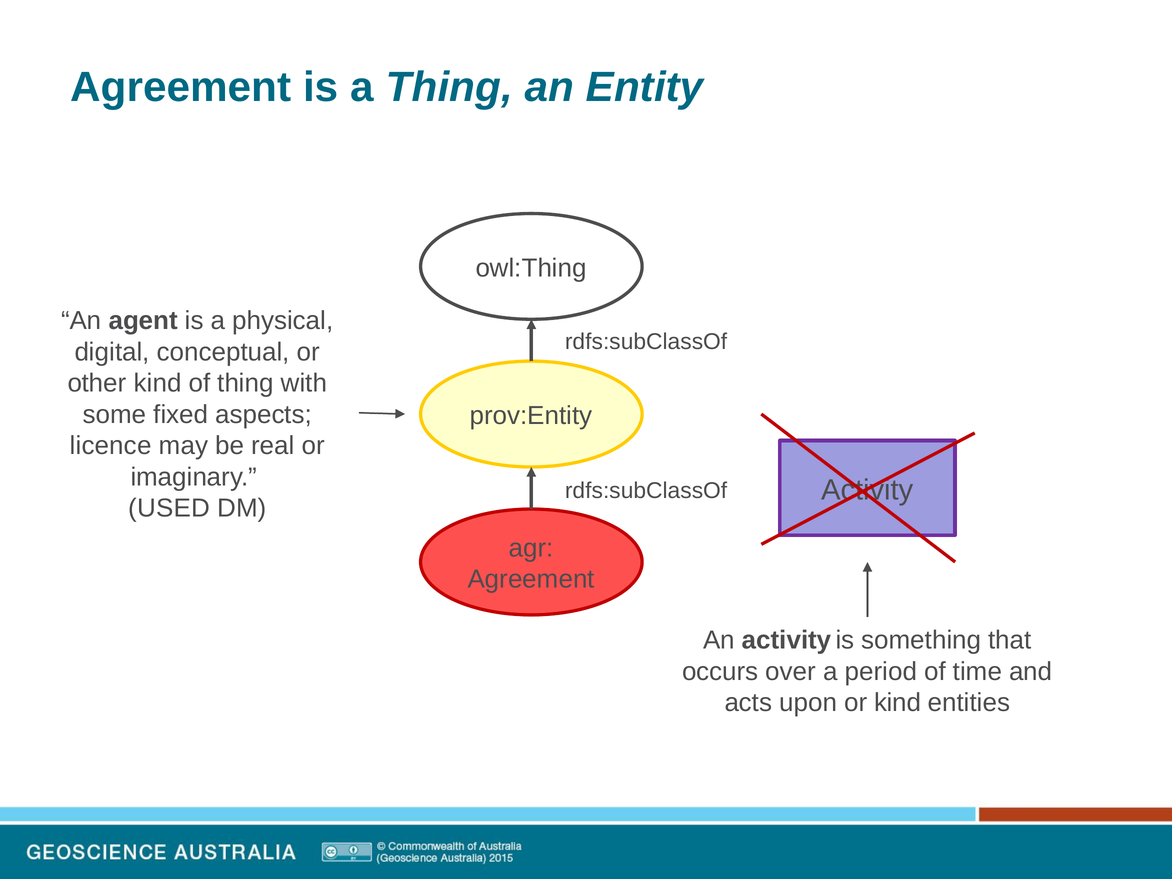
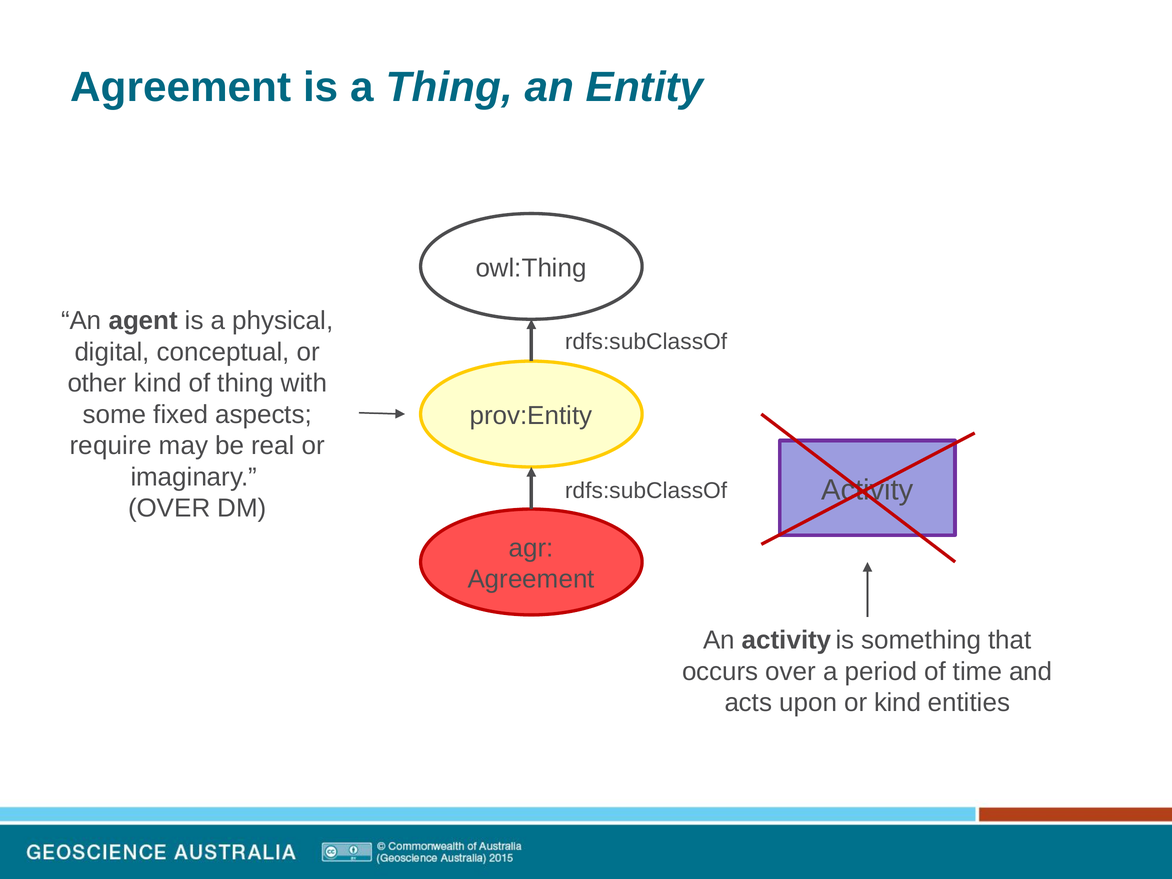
licence: licence -> require
USED at (169, 508): USED -> OVER
